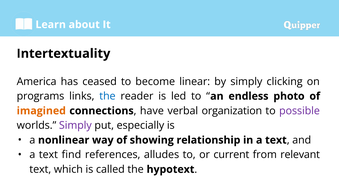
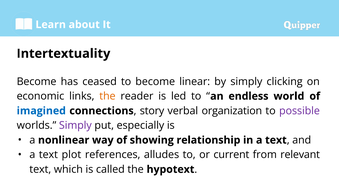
America at (37, 81): America -> Become
programs: programs -> economic
the at (107, 96) colour: blue -> orange
photo: photo -> world
imagined colour: orange -> blue
have: have -> story
find: find -> plot
